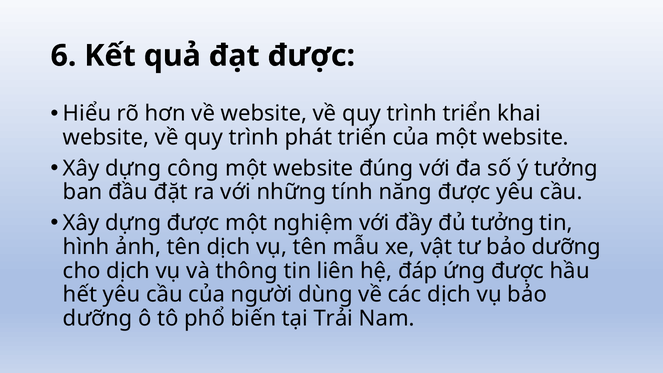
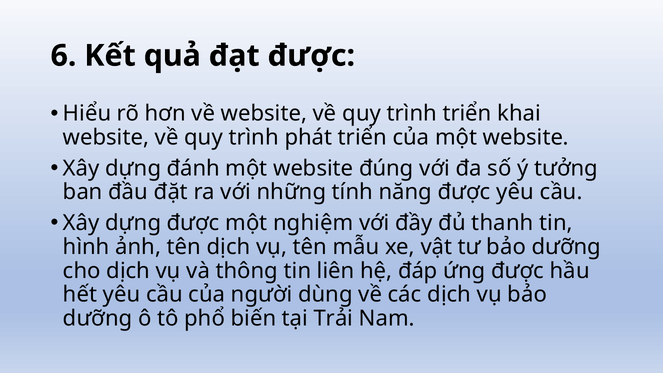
công: công -> đánh
đủ tưởng: tưởng -> thanh
